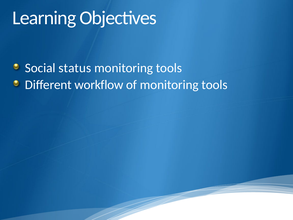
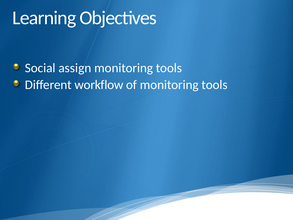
status: status -> assign
